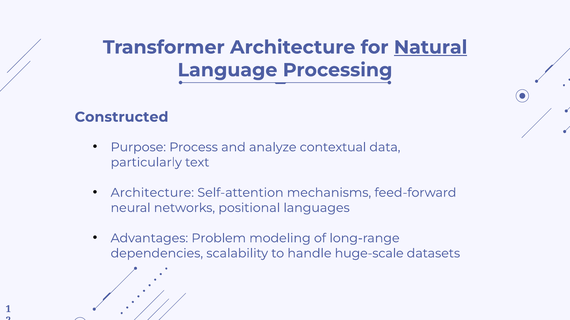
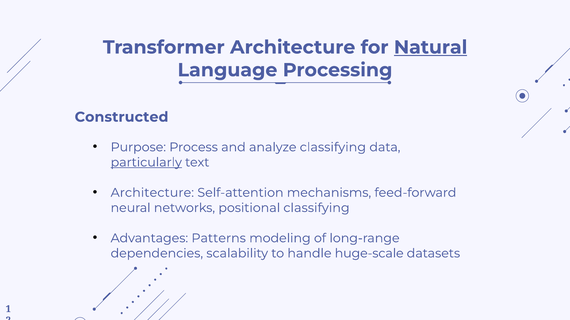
analyze contextual: contextual -> classifying
particularly underline: none -> present
positional languages: languages -> classifying
Problem: Problem -> Patterns
